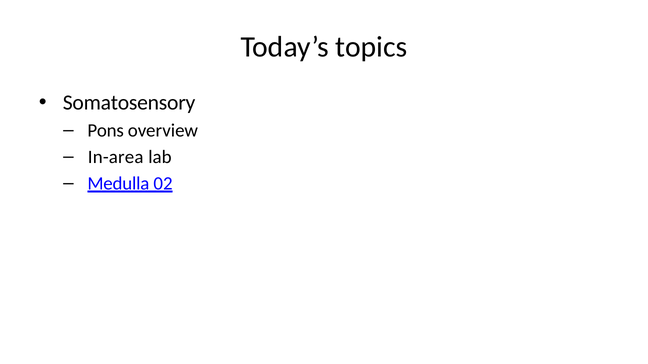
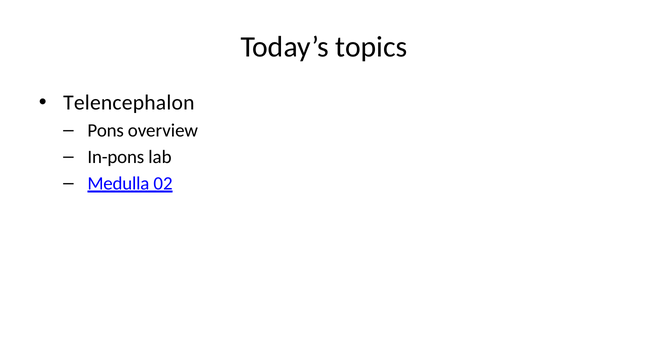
Somatosensory: Somatosensory -> Telencephalon
In-area: In-area -> In-pons
